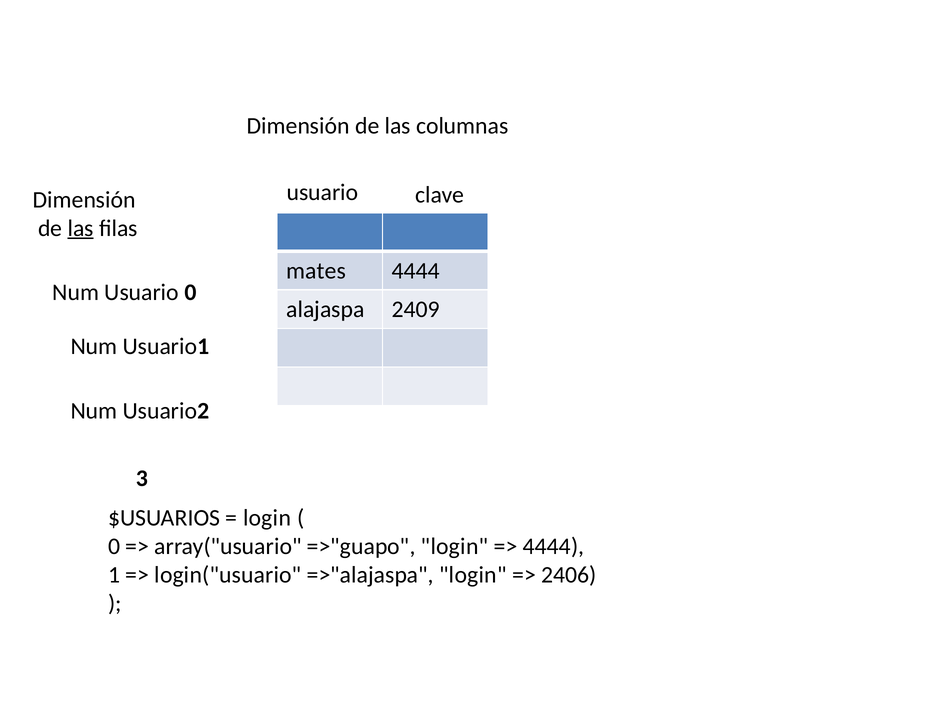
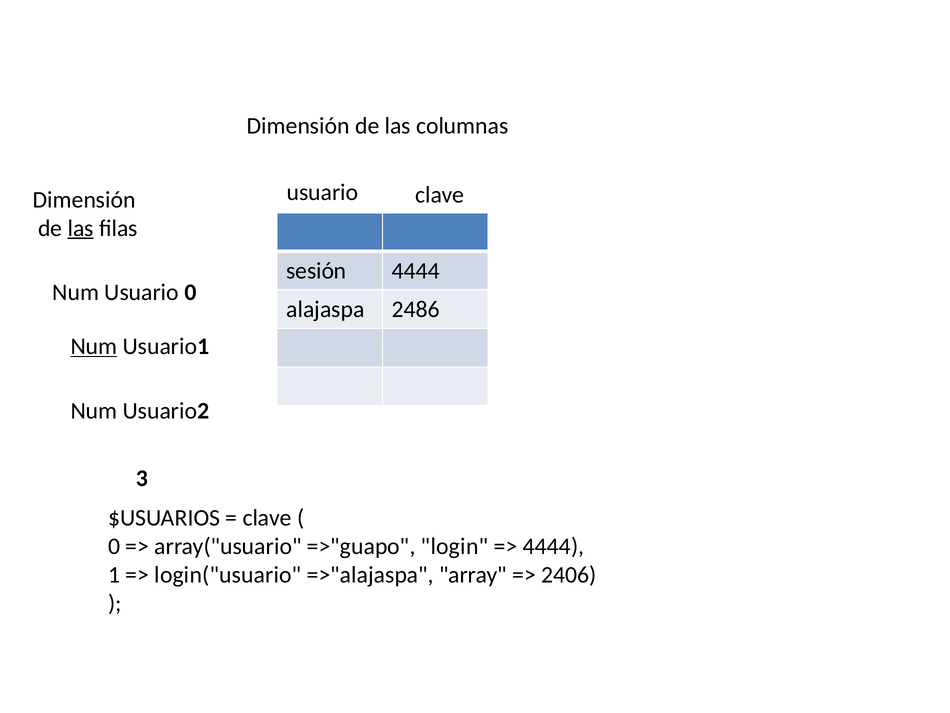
mates: mates -> sesión
2409: 2409 -> 2486
Num at (94, 346) underline: none -> present
login at (267, 517): login -> clave
=>"alajaspa login: login -> array
